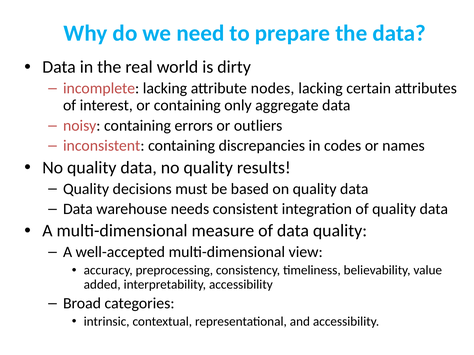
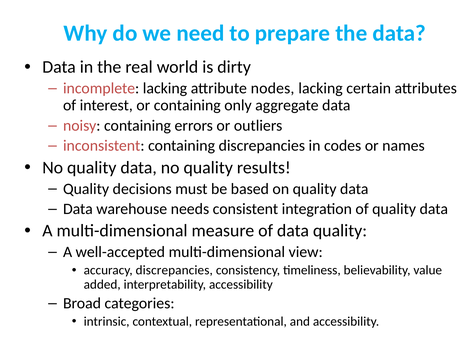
accuracy preprocessing: preprocessing -> discrepancies
